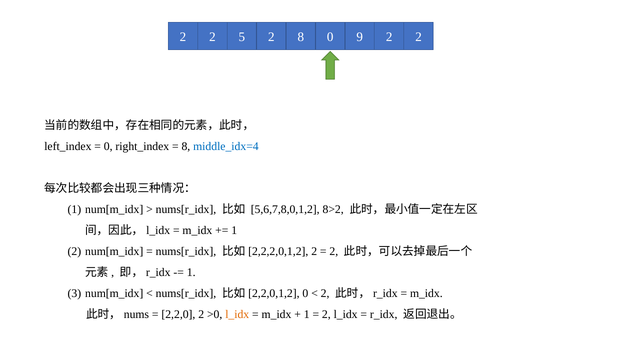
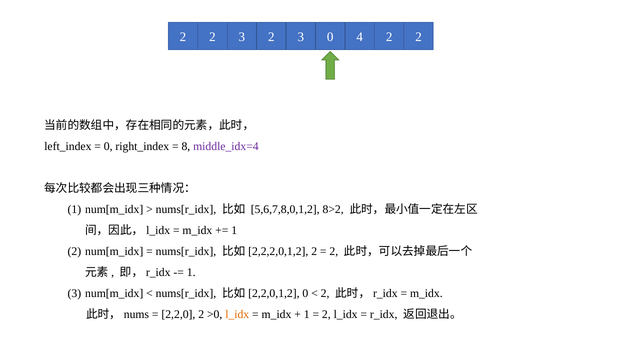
2 2 5: 5 -> 3
8 at (301, 37): 8 -> 3
9: 9 -> 4
middle_idx=4 colour: blue -> purple
